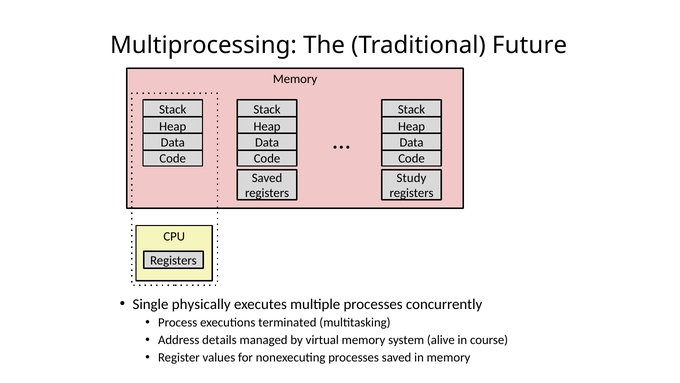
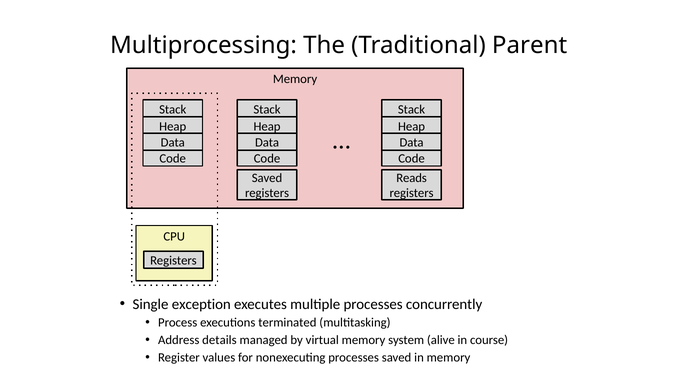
Future: Future -> Parent
Study: Study -> Reads
physically: physically -> exception
